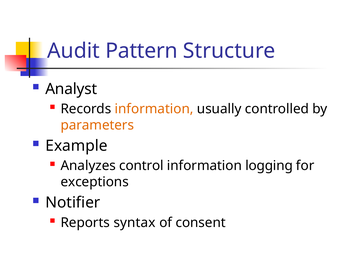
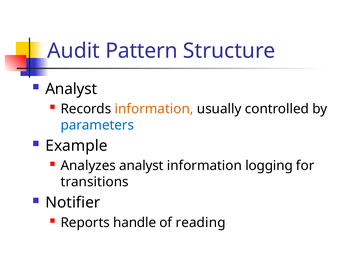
parameters colour: orange -> blue
Analyzes control: control -> analyst
exceptions: exceptions -> transitions
syntax: syntax -> handle
consent: consent -> reading
